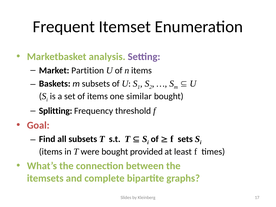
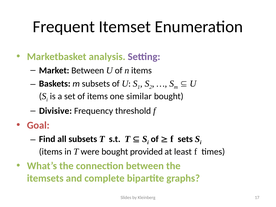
Market Partition: Partition -> Between
Splitting: Splitting -> Divisive
